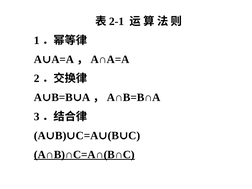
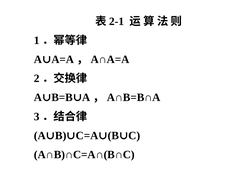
A∩B)∩C=A∩(B∩C underline: present -> none
